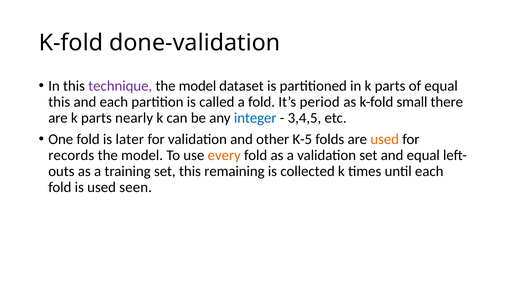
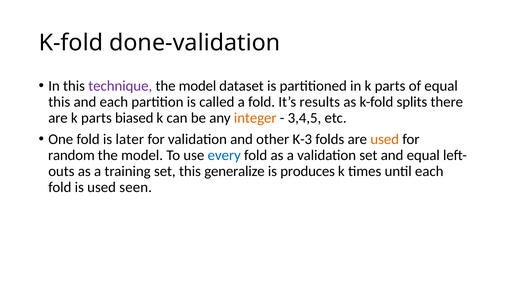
period: period -> results
small: small -> splits
nearly: nearly -> biased
integer colour: blue -> orange
K-5: K-5 -> K-3
records: records -> random
every colour: orange -> blue
remaining: remaining -> generalize
collected: collected -> produces
